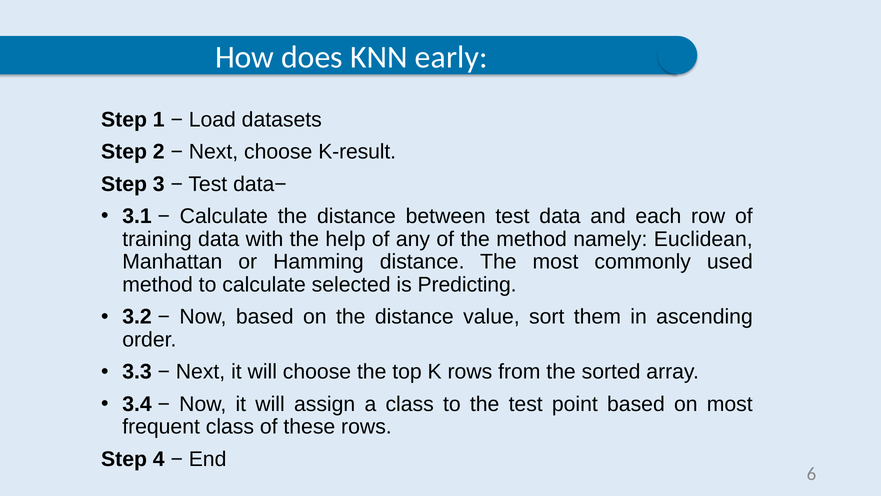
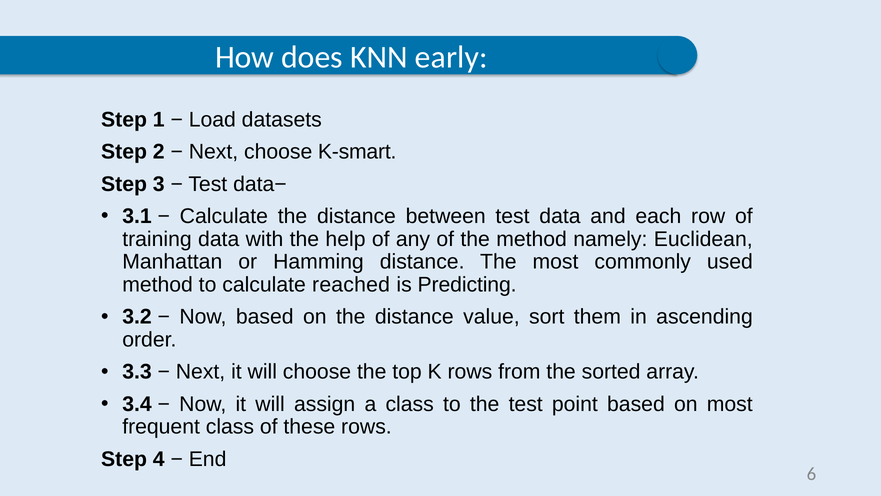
K-result: K-result -> K-smart
selected: selected -> reached
